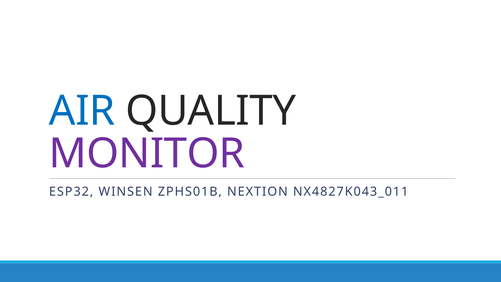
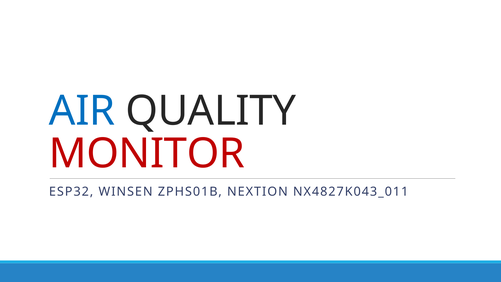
MONITOR colour: purple -> red
